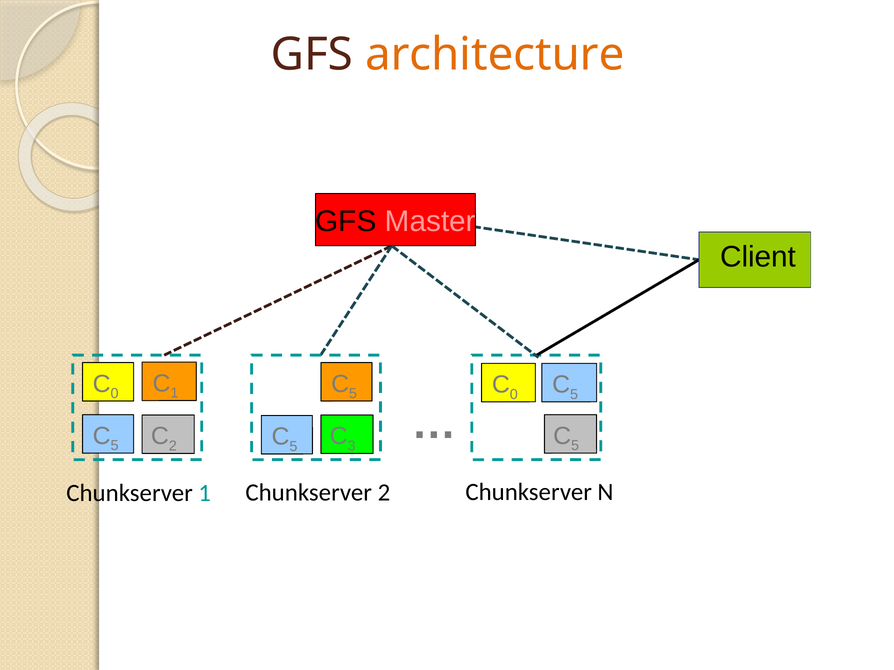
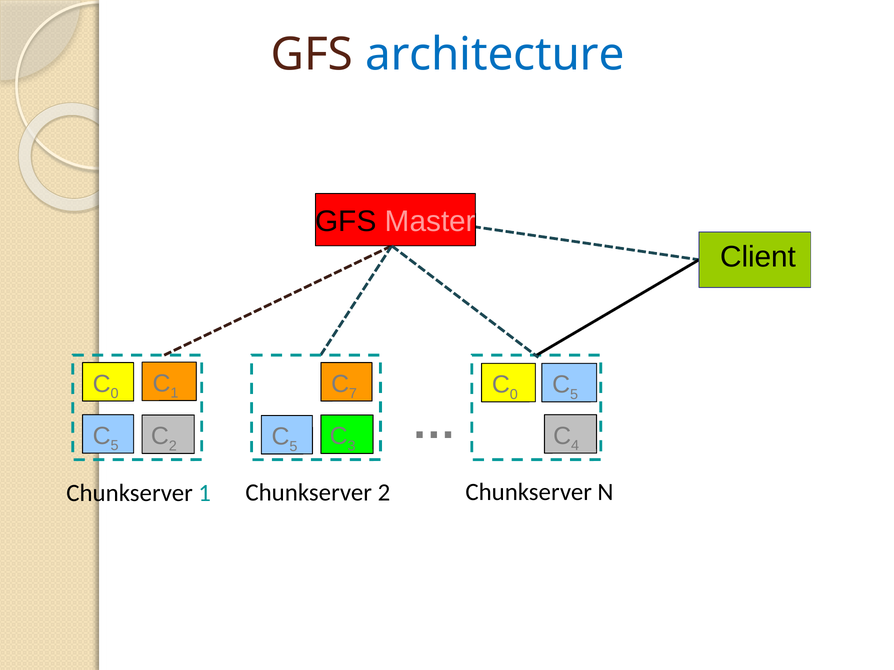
architecture colour: orange -> blue
5 at (353, 394): 5 -> 7
5 at (575, 446): 5 -> 4
